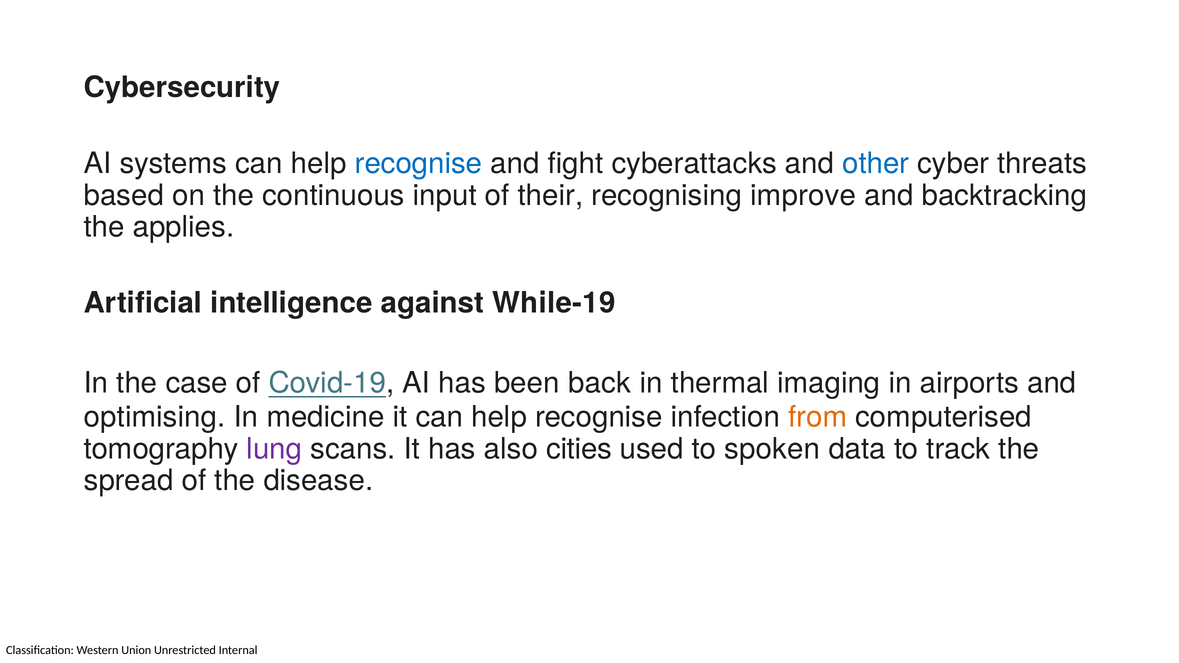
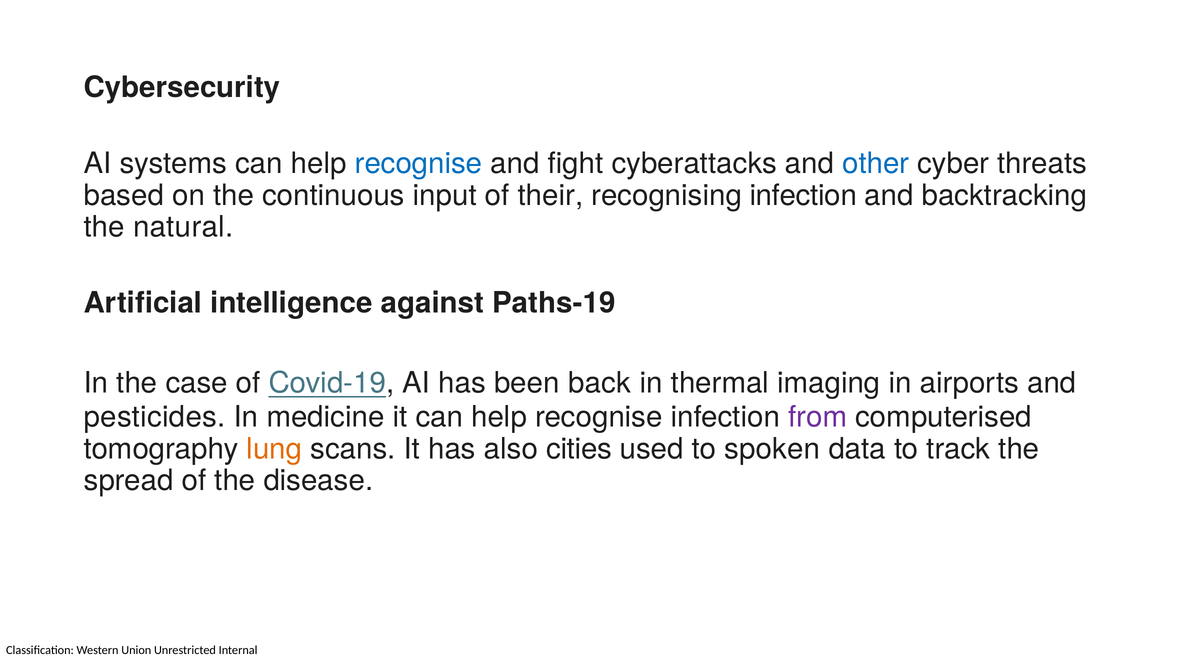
recognising improve: improve -> infection
applies: applies -> natural
While-19: While-19 -> Paths-19
optimising: optimising -> pesticides
from colour: orange -> purple
lung colour: purple -> orange
